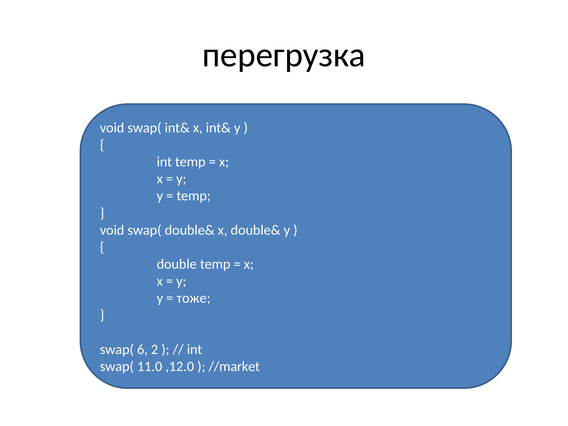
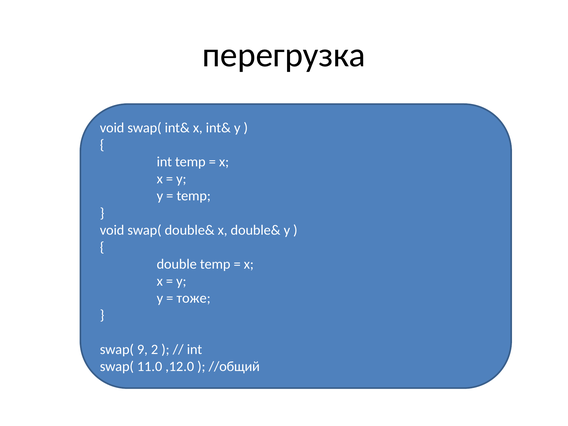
6: 6 -> 9
//market: //market -> //общий
